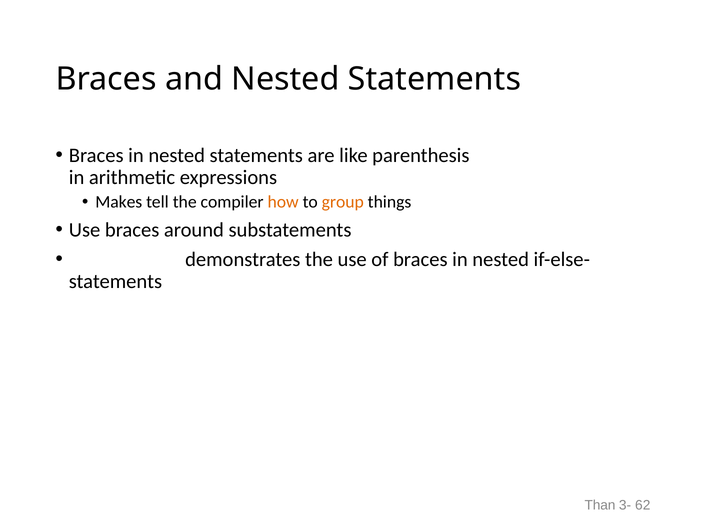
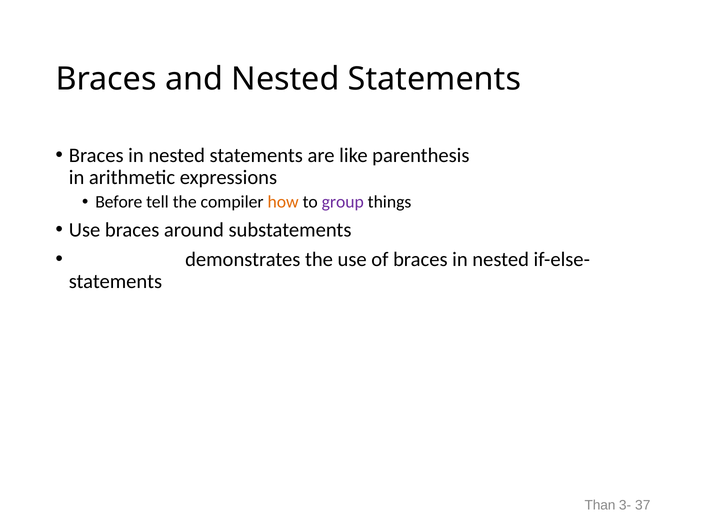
Makes: Makes -> Before
group colour: orange -> purple
62: 62 -> 37
